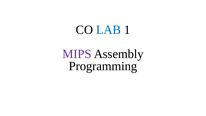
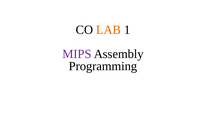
LAB colour: blue -> orange
